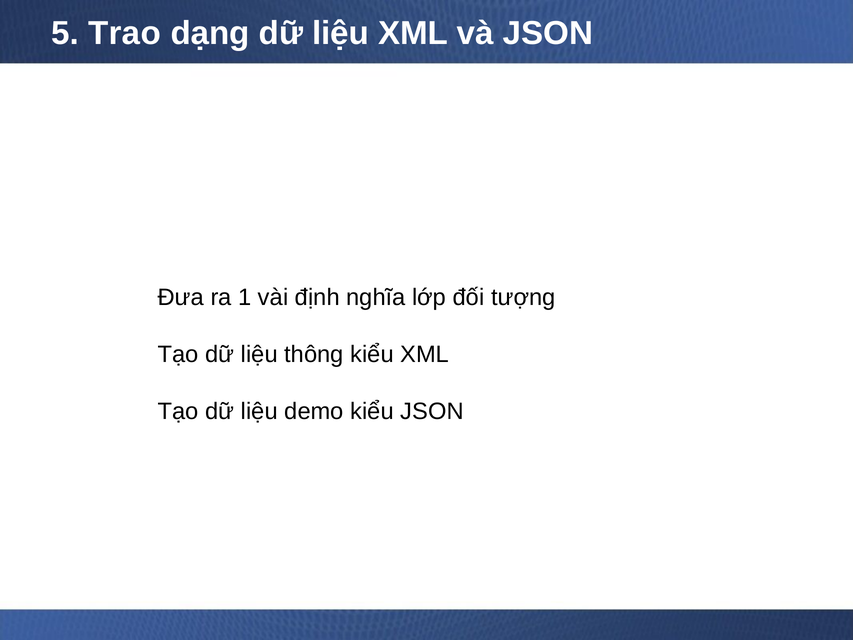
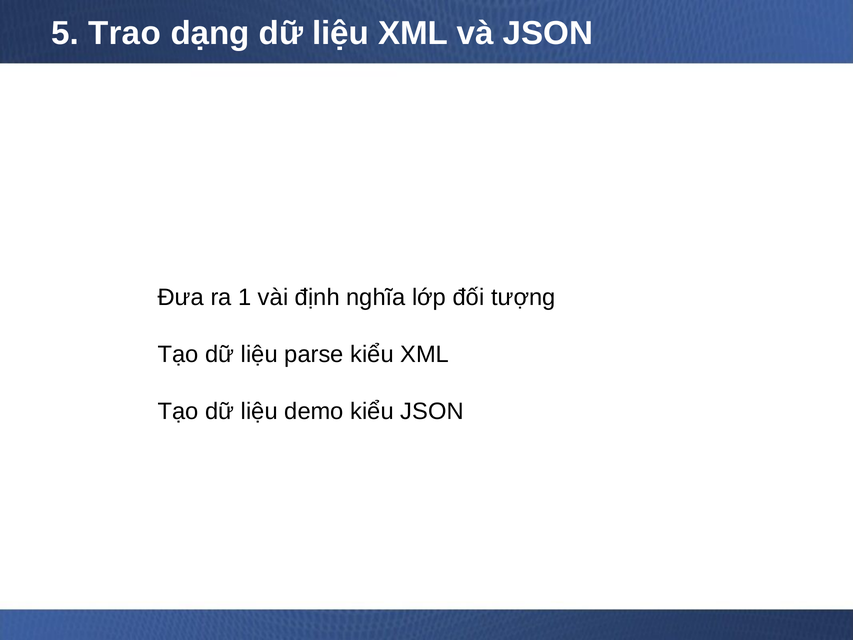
thông: thông -> parse
